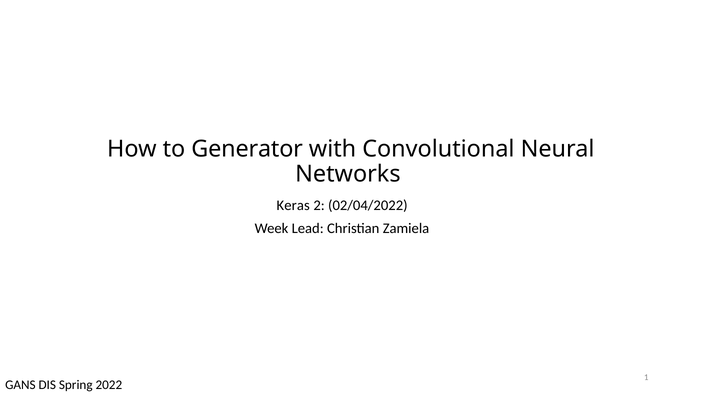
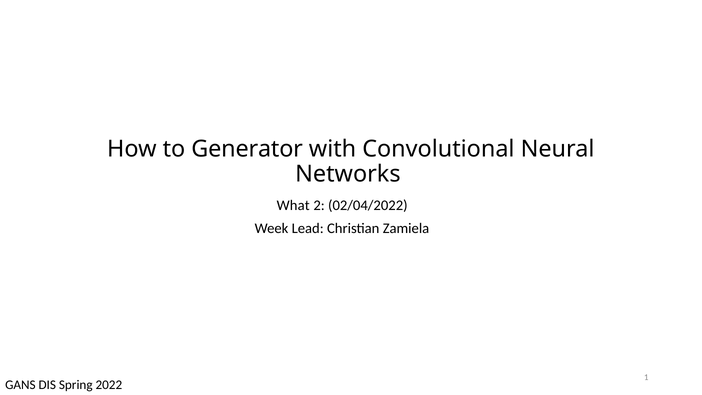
Keras: Keras -> What
